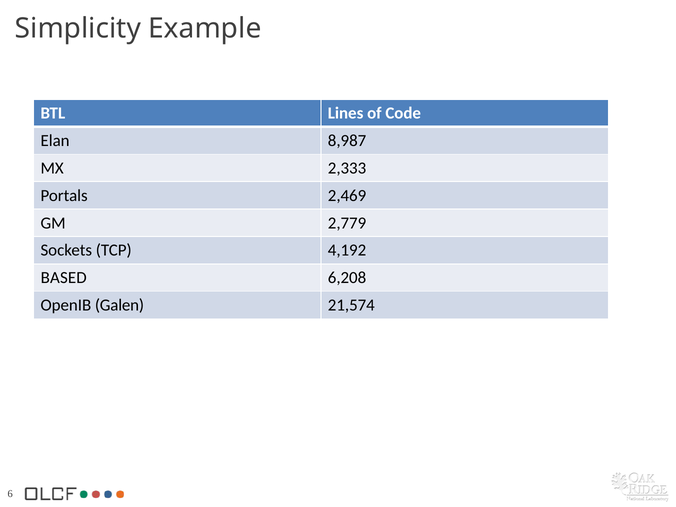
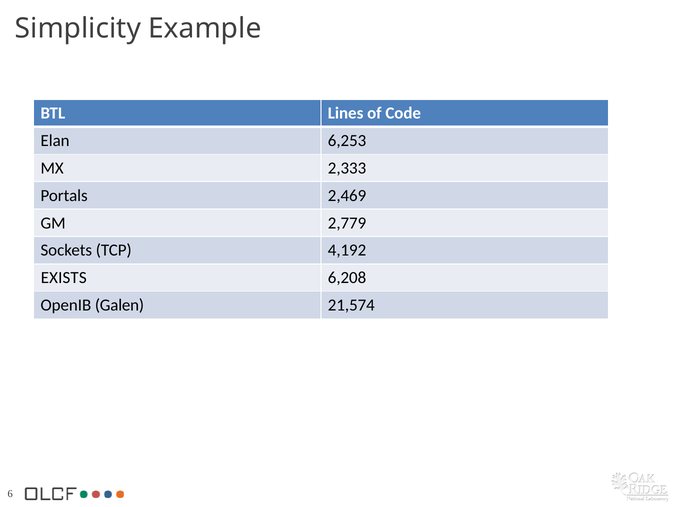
8,987: 8,987 -> 6,253
BASED: BASED -> EXISTS
